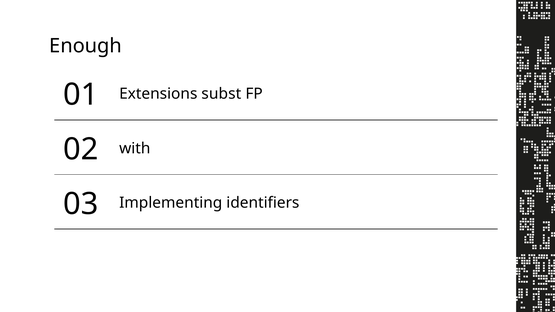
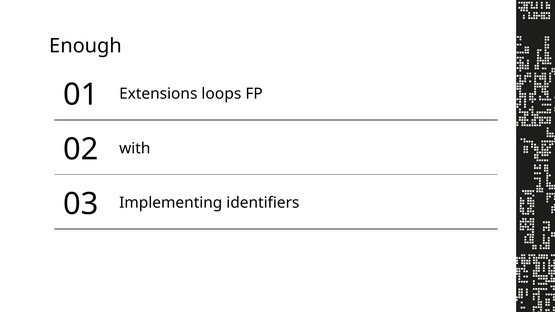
subst: subst -> loops
